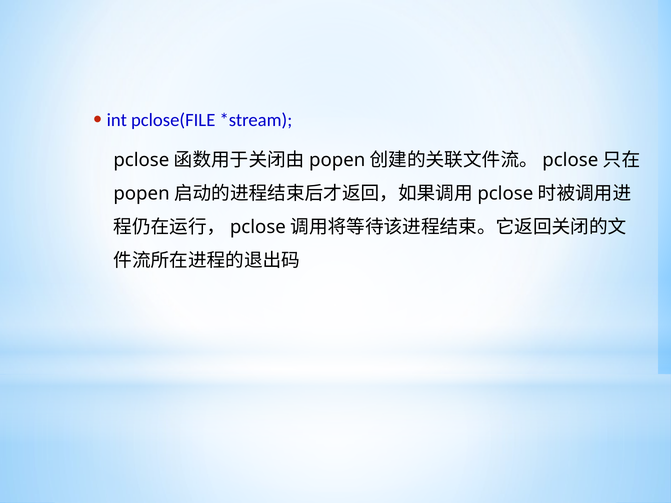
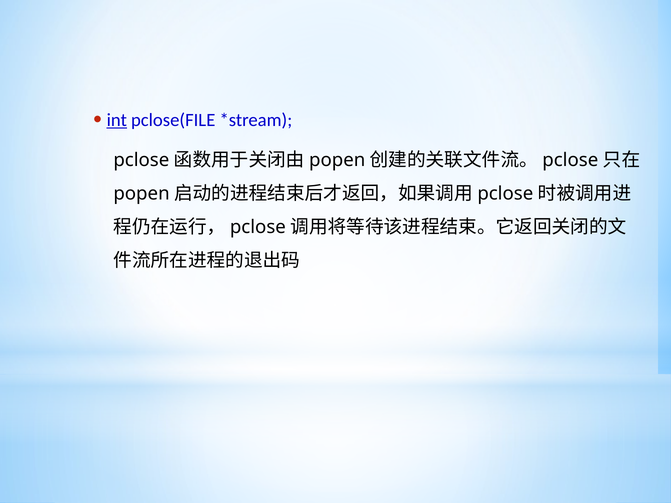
int underline: none -> present
